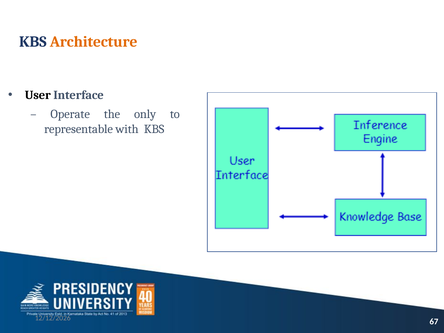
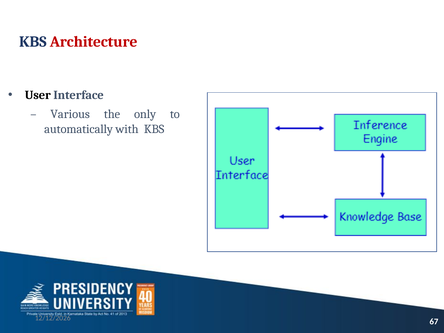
Architecture colour: orange -> red
Operate: Operate -> Various
representable: representable -> automatically
